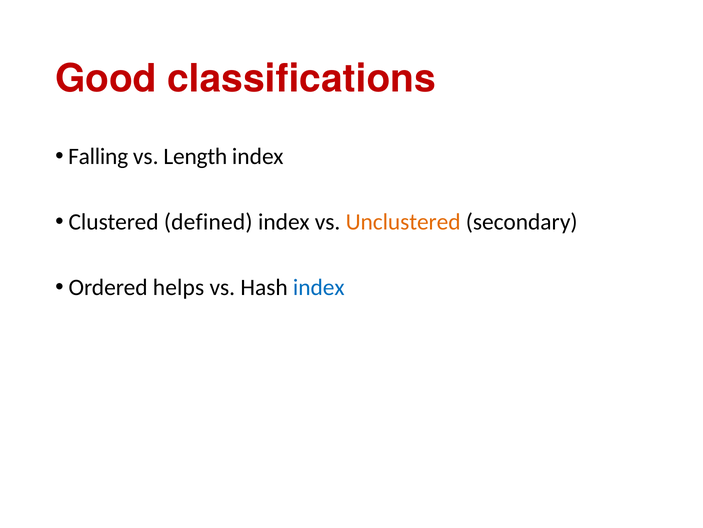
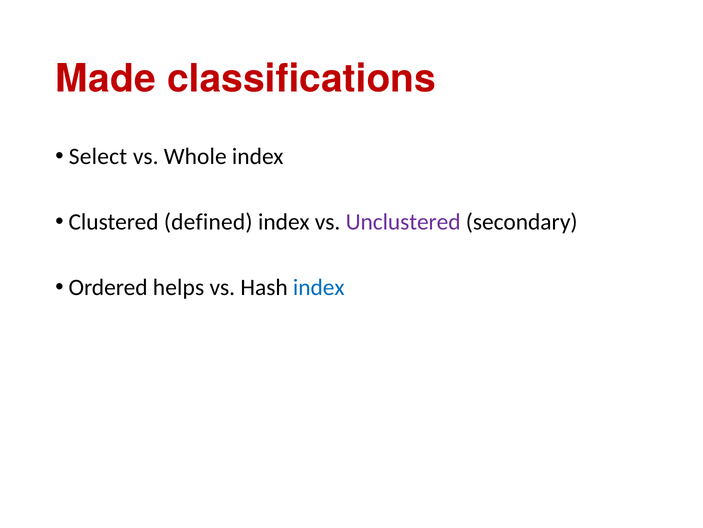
Good: Good -> Made
Falling: Falling -> Select
Length: Length -> Whole
Unclustered colour: orange -> purple
